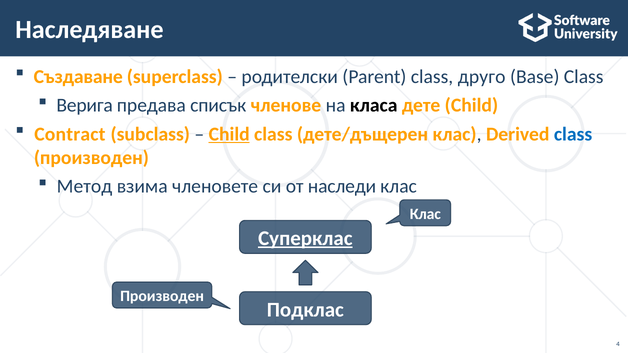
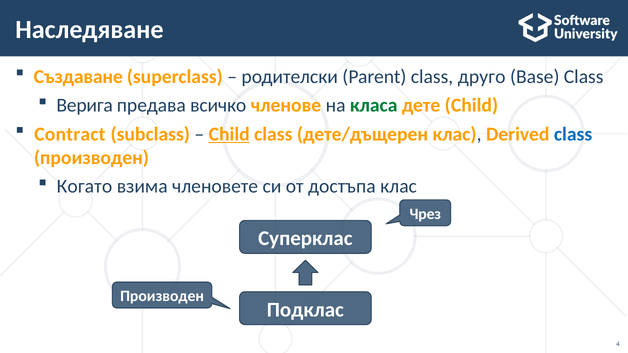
списък: списък -> всичко
класа colour: black -> green
Метод: Метод -> Когато
наследи: наследи -> достъпа
Клас at (425, 214): Клас -> Чрез
Суперклас underline: present -> none
